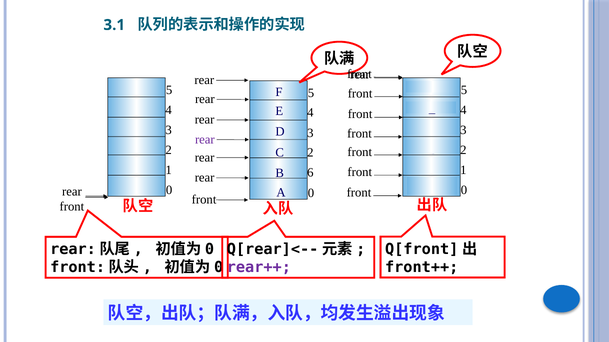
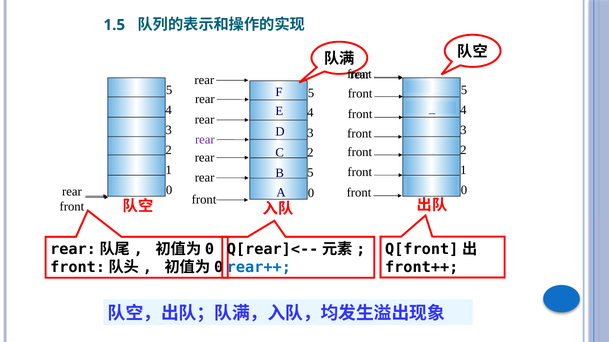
3.1: 3.1 -> 1.5
rear 6: 6 -> 5
rear++ colour: purple -> blue
